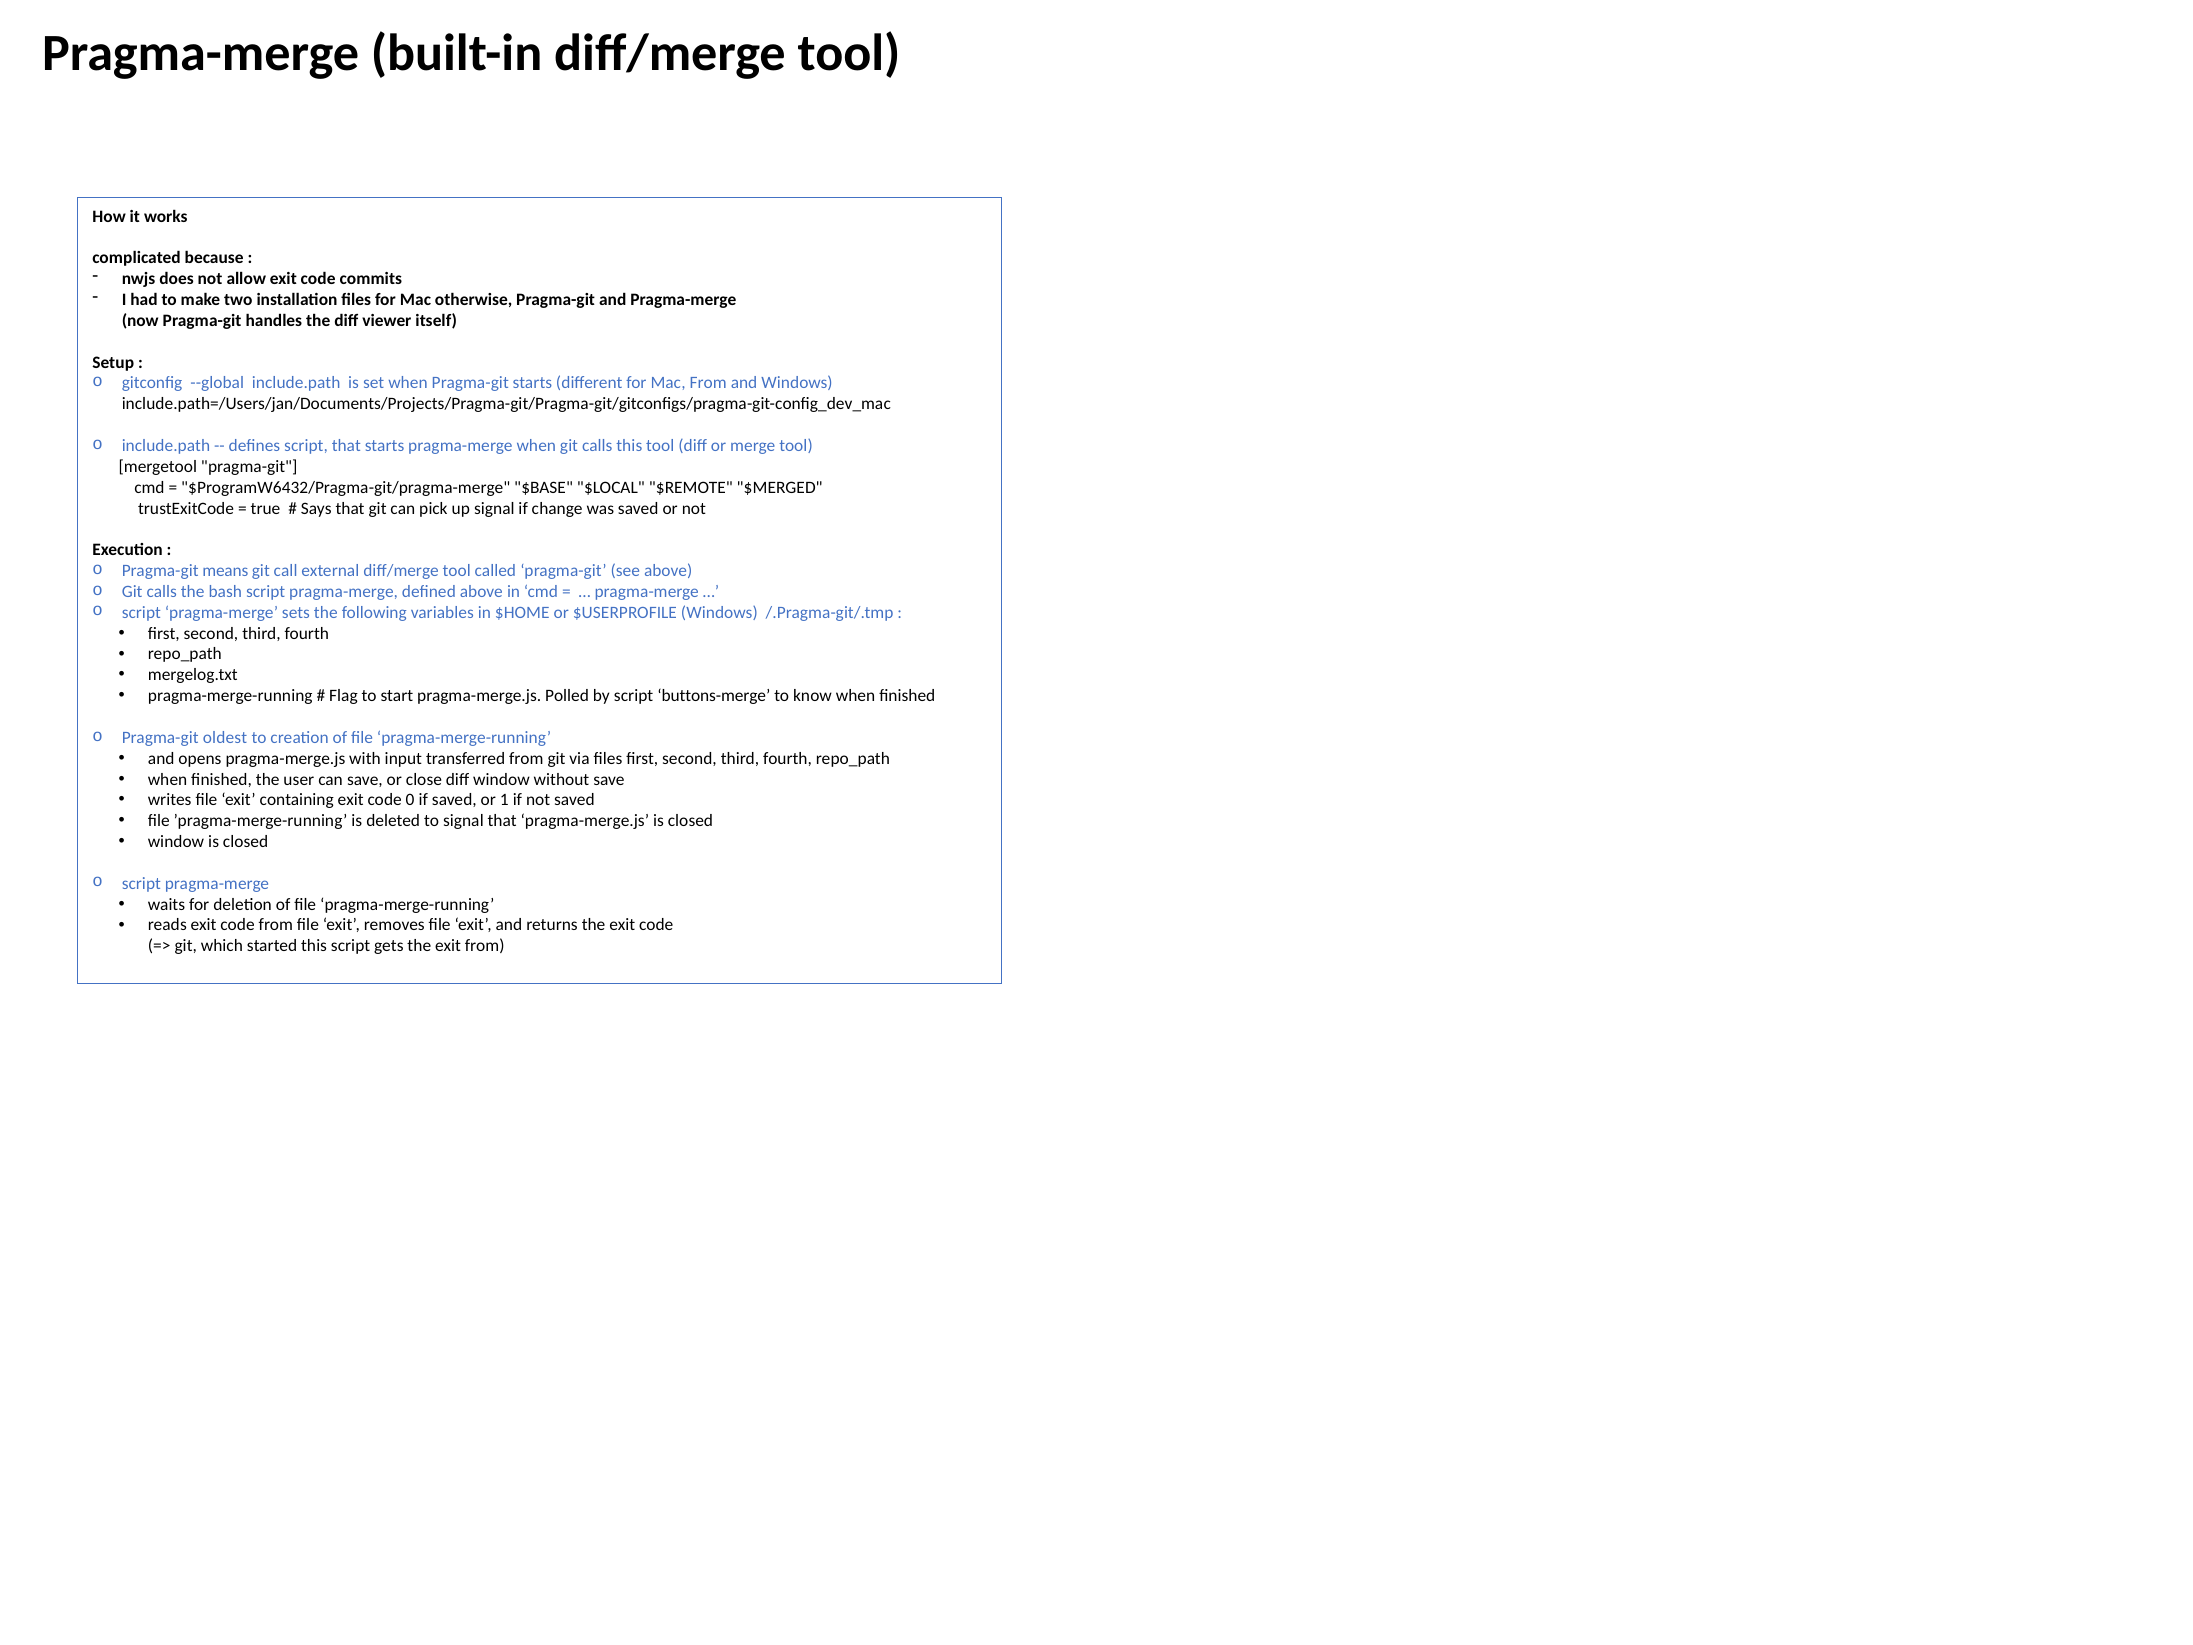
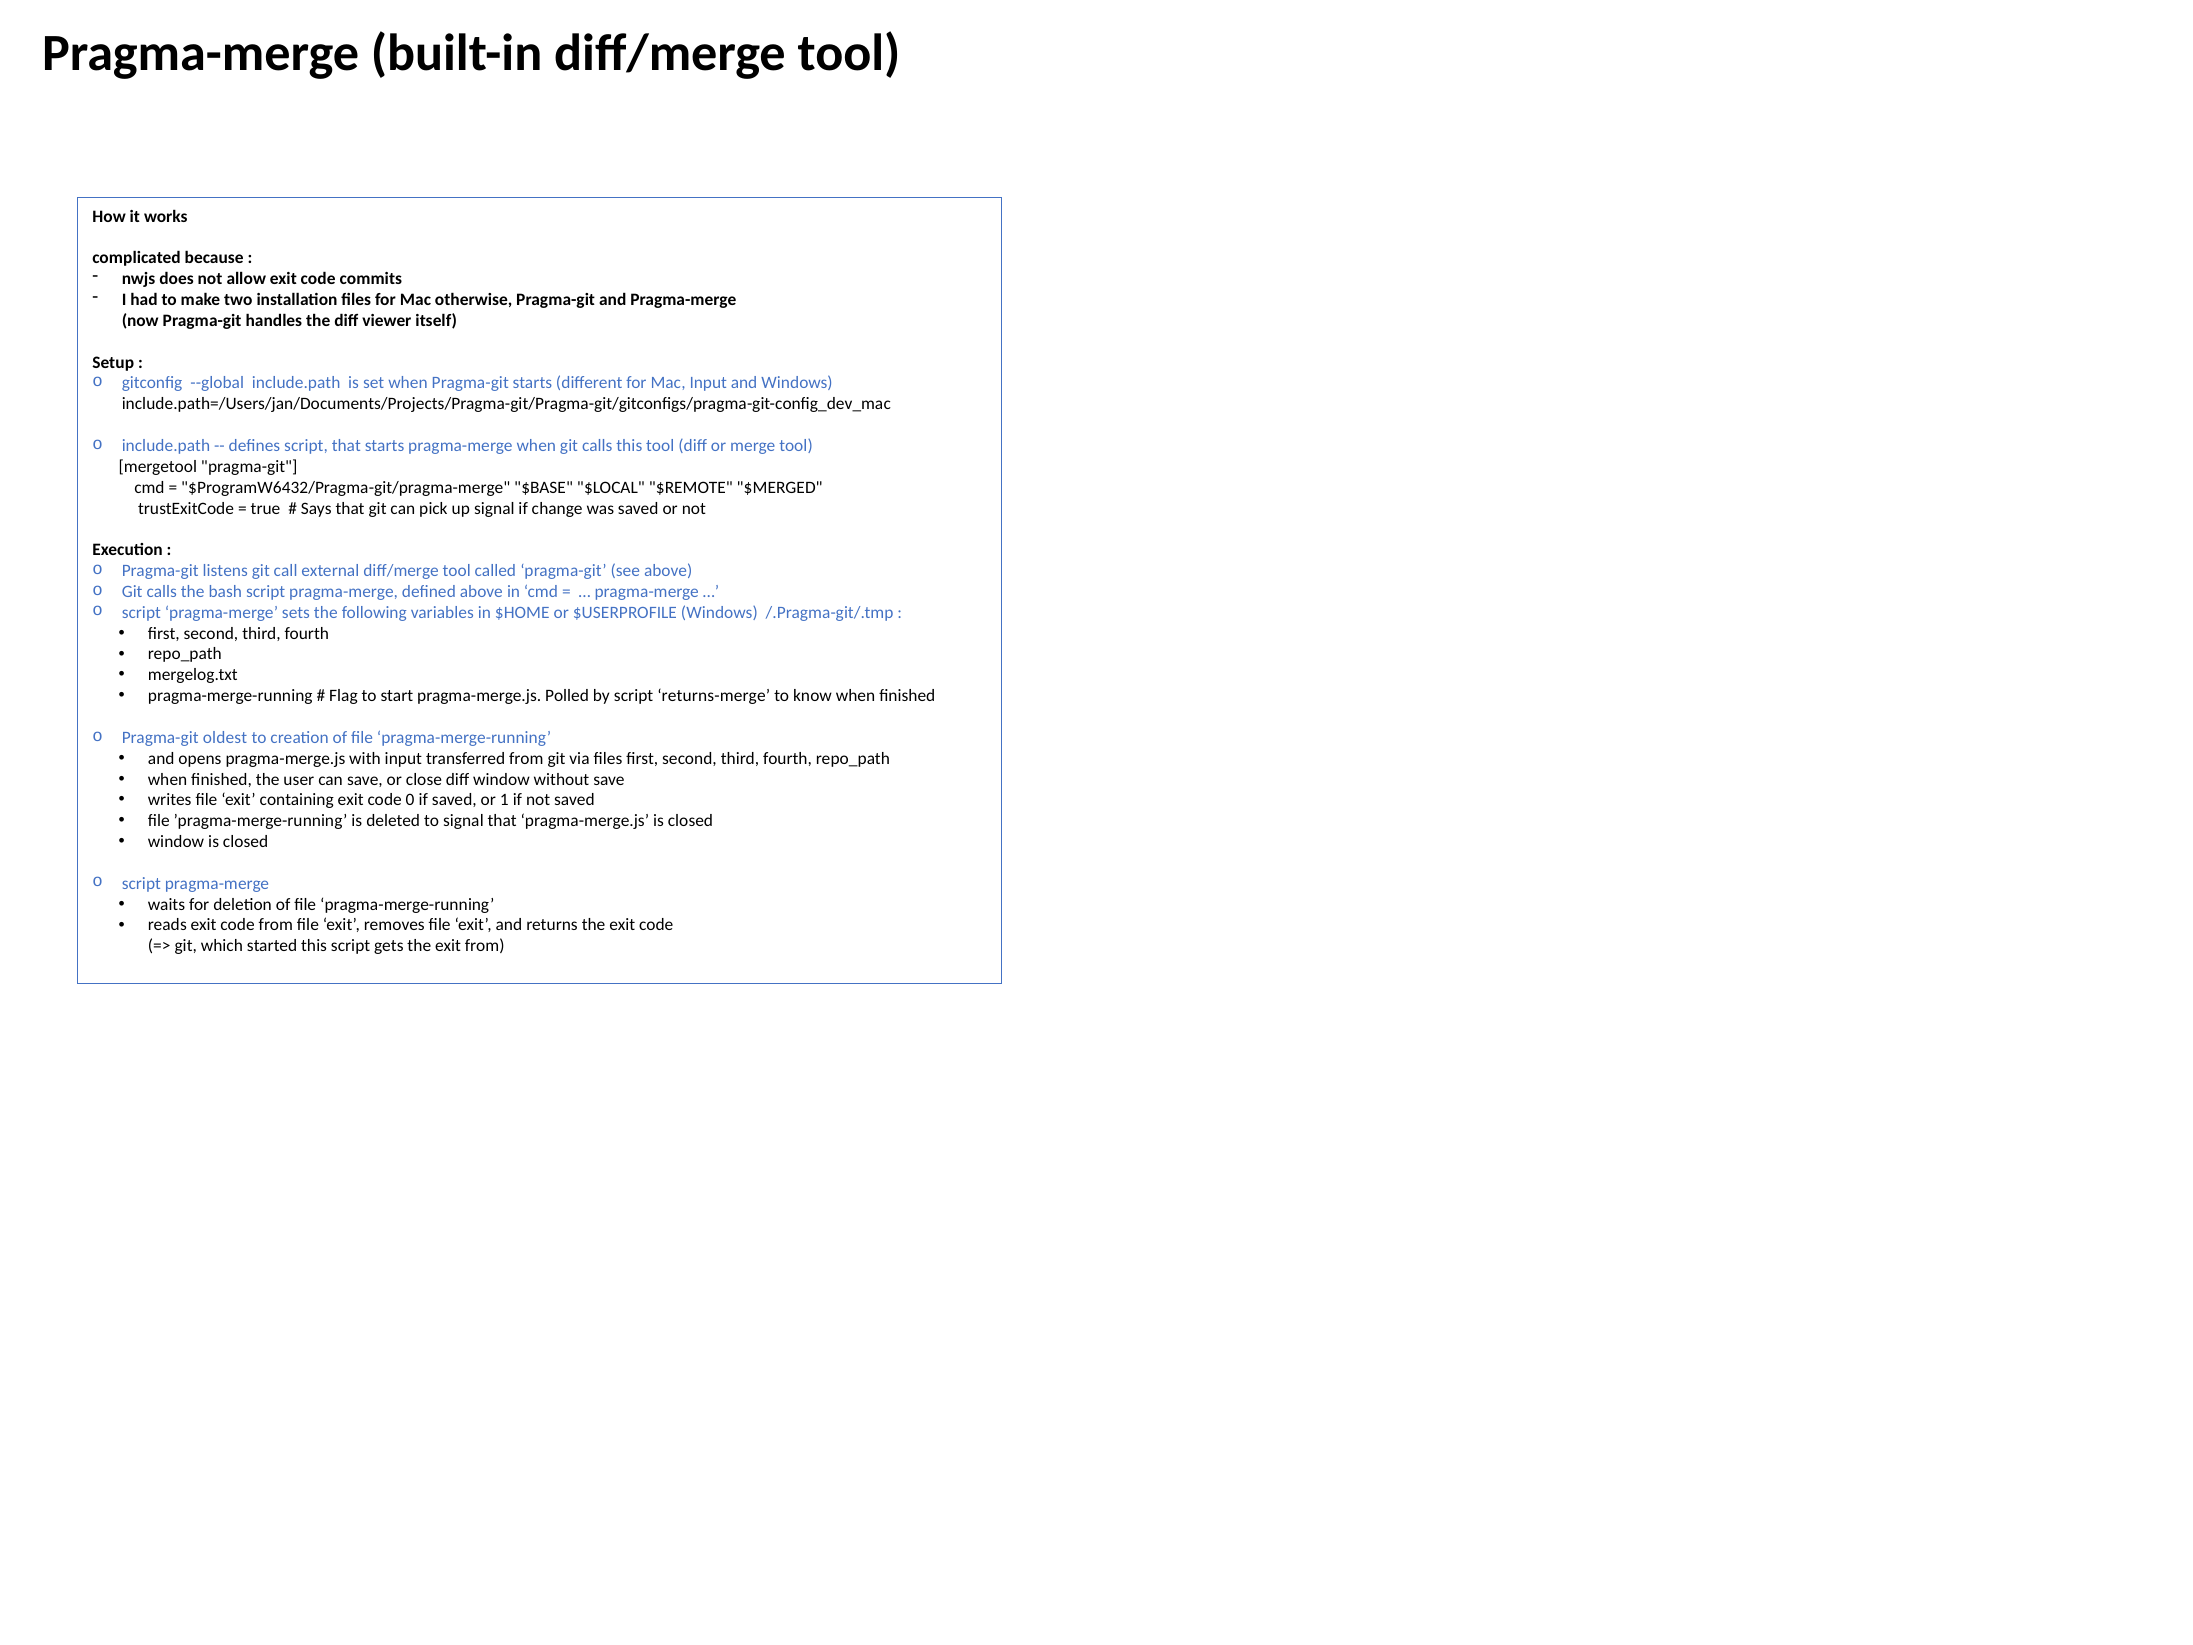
Mac From: From -> Input
means: means -> listens
buttons-merge: buttons-merge -> returns-merge
